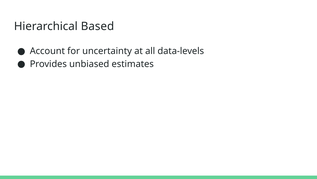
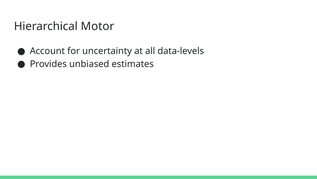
Based: Based -> Motor
